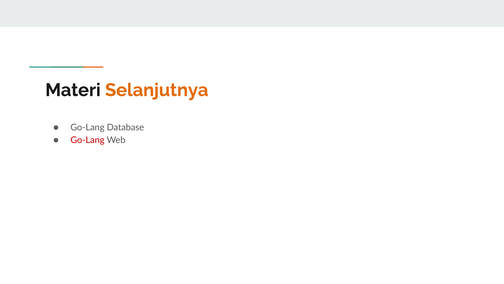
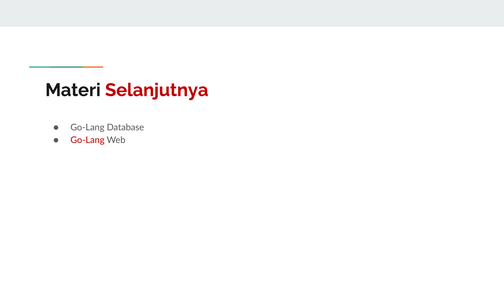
Selanjutnya colour: orange -> red
